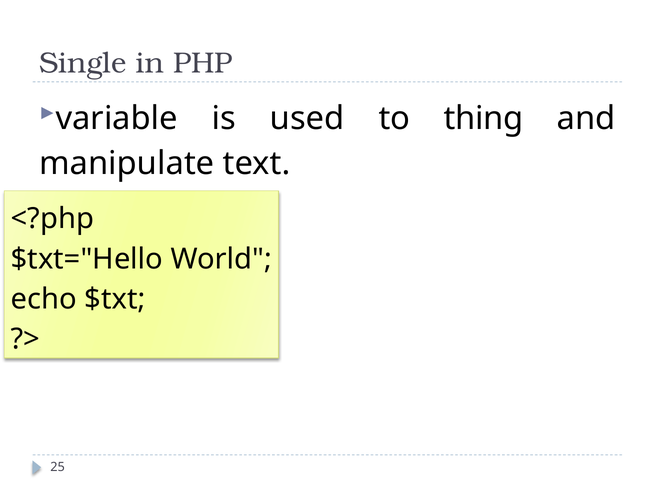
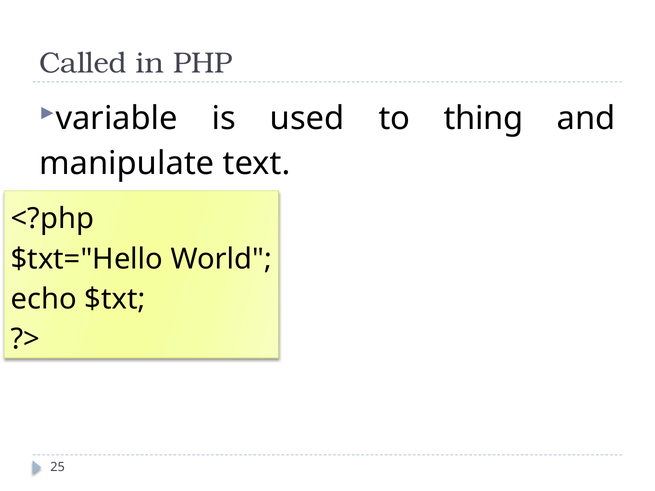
Single: Single -> Called
